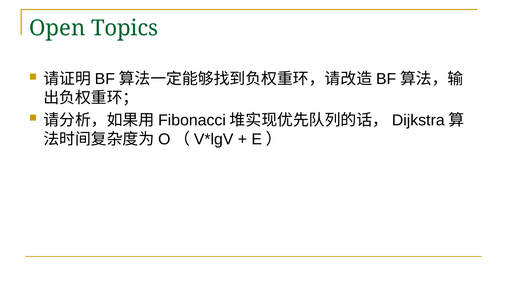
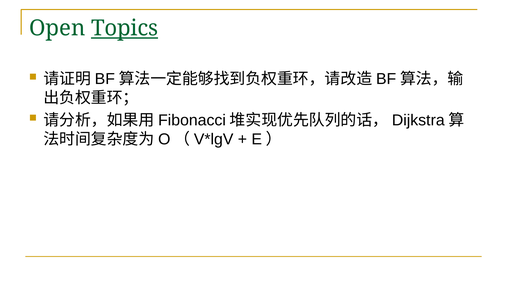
Topics underline: none -> present
